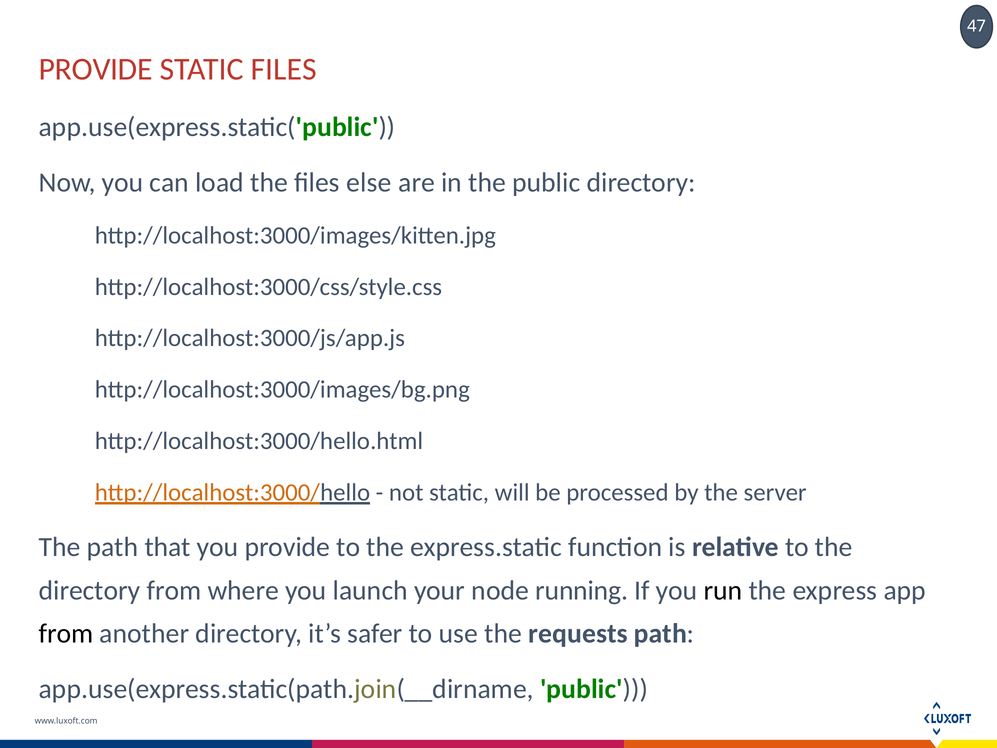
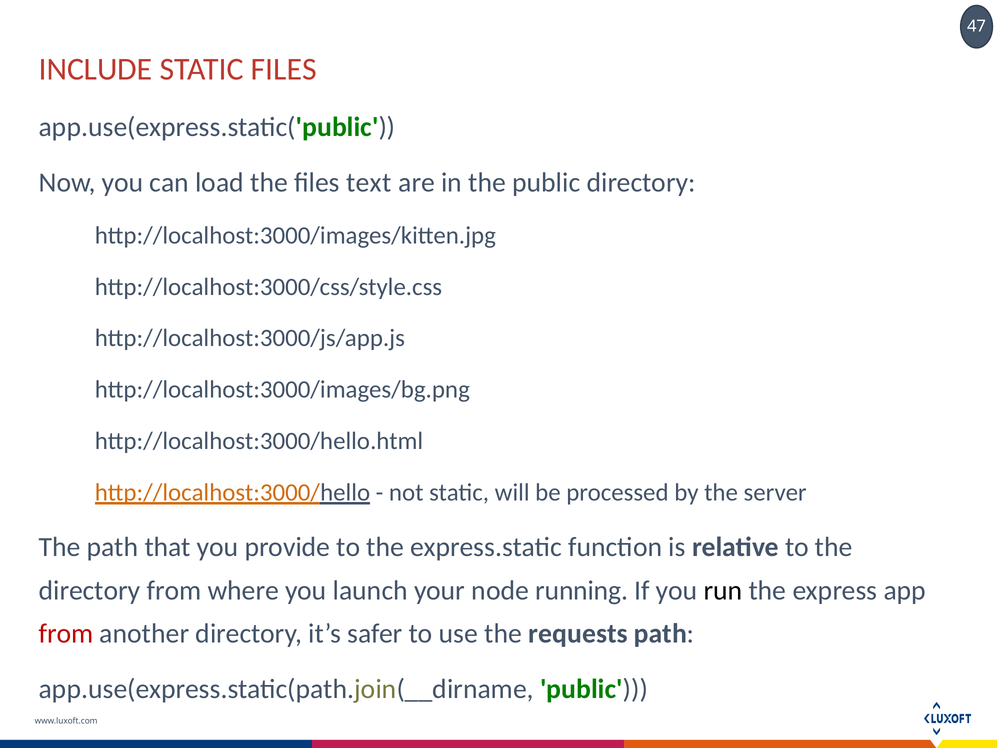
PROVIDE at (96, 69): PROVIDE -> INCLUDE
else: else -> text
from at (66, 633) colour: black -> red
